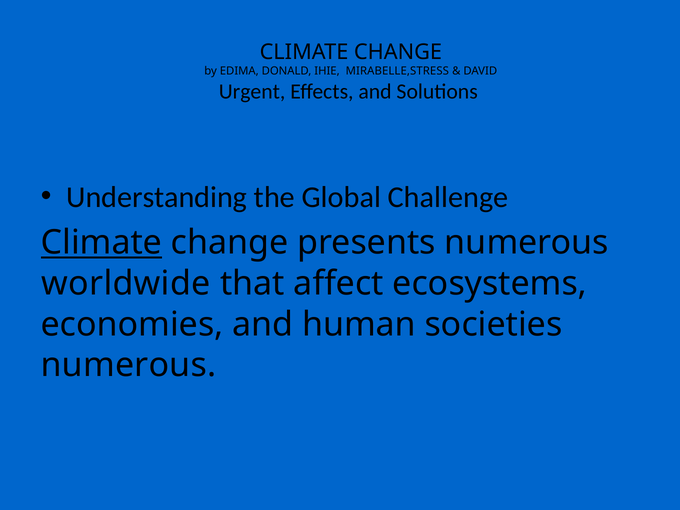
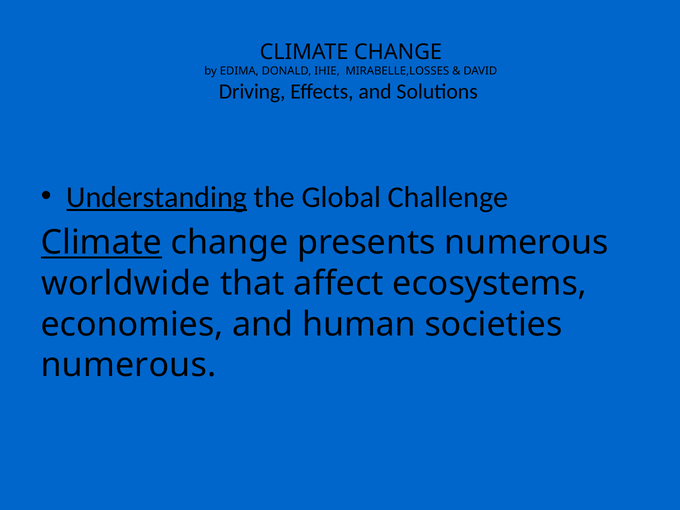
MIRABELLE,STRESS: MIRABELLE,STRESS -> MIRABELLE,LOSSES
Urgent: Urgent -> Driving
Understanding underline: none -> present
